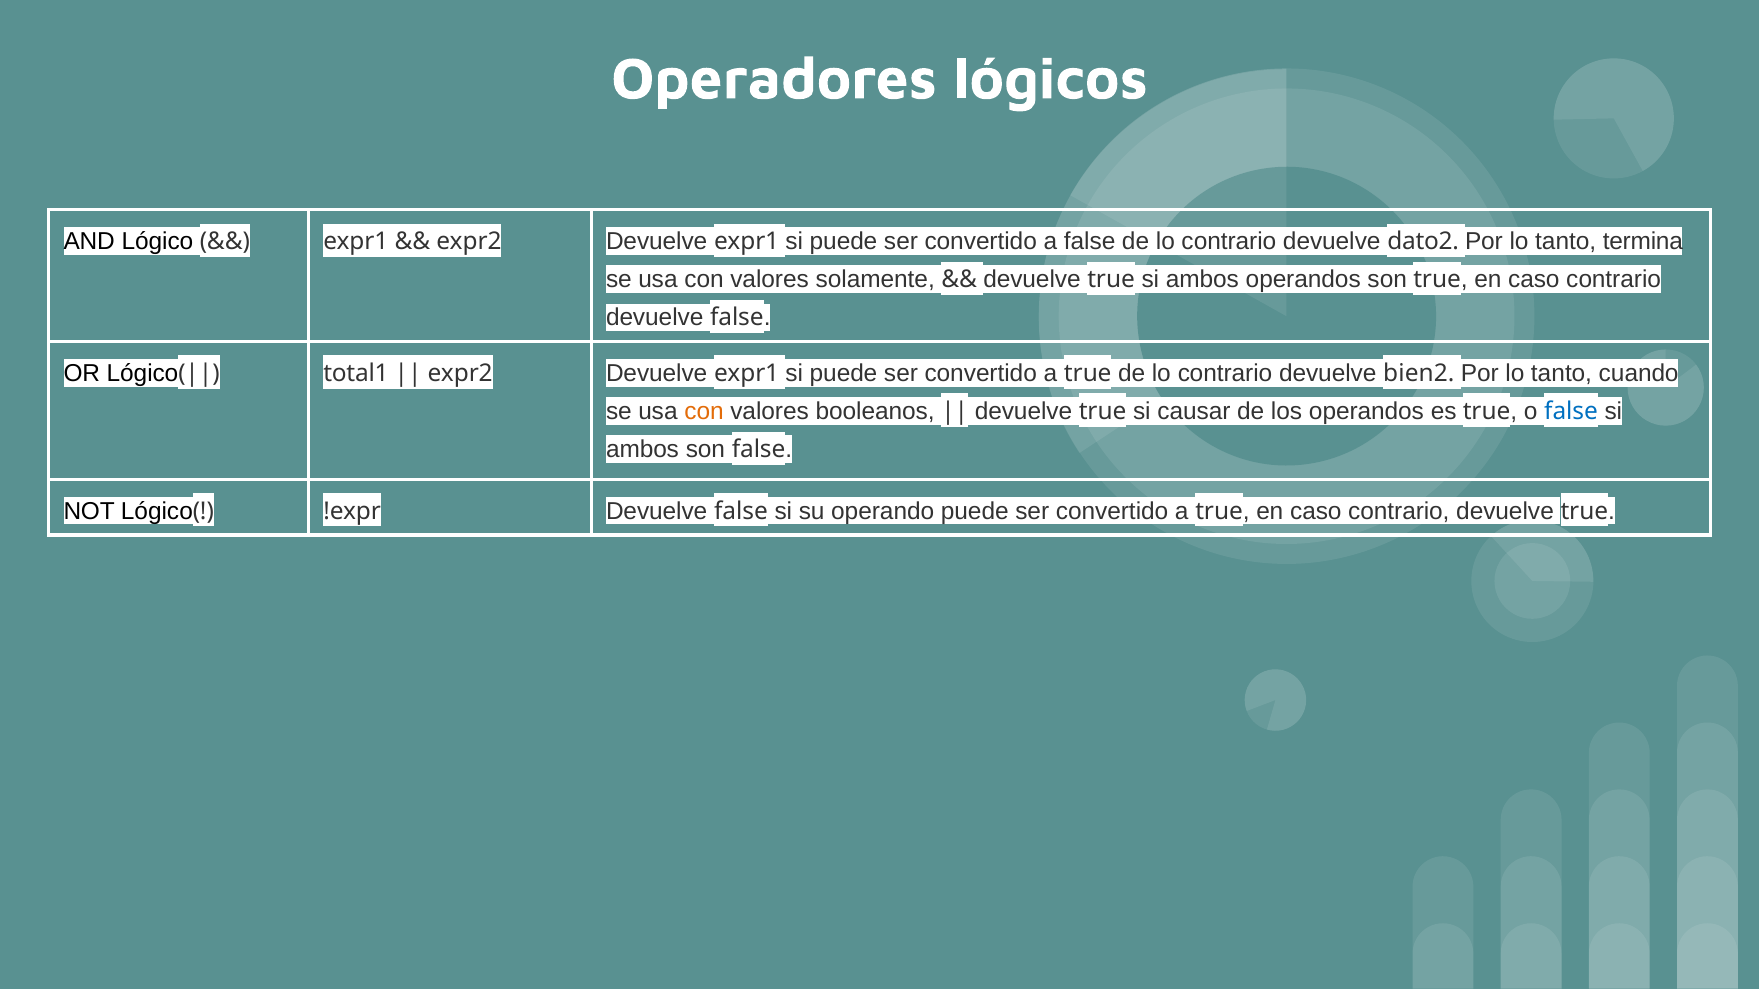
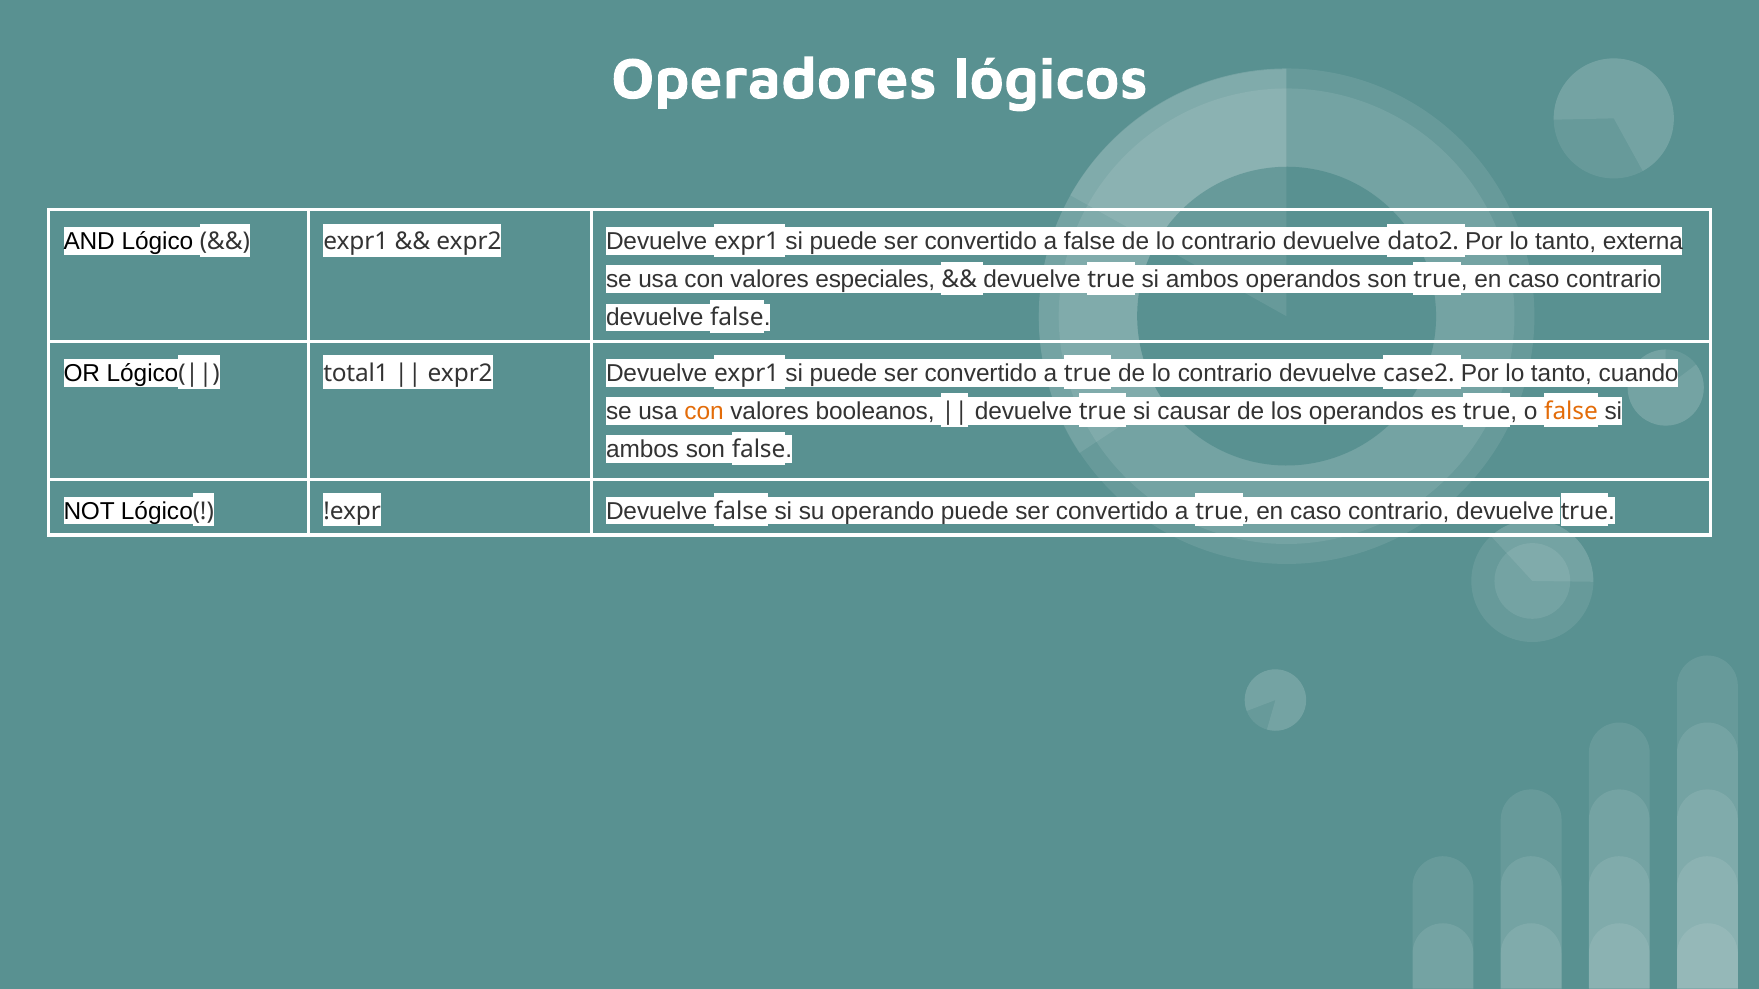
termina: termina -> externa
solamente: solamente -> especiales
bien2: bien2 -> case2
false at (1571, 412) colour: blue -> orange
